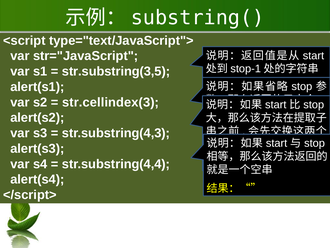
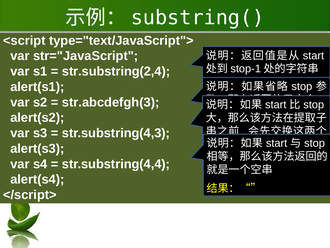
str.substring(3,5: str.substring(3,5 -> str.substring(2,4
str.cellindex(3: str.cellindex(3 -> str.abcdefgh(3
